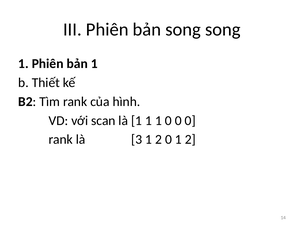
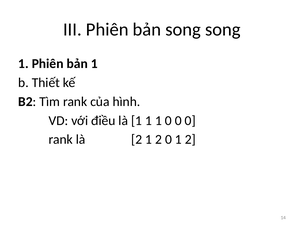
scan: scan -> điều
là 3: 3 -> 2
